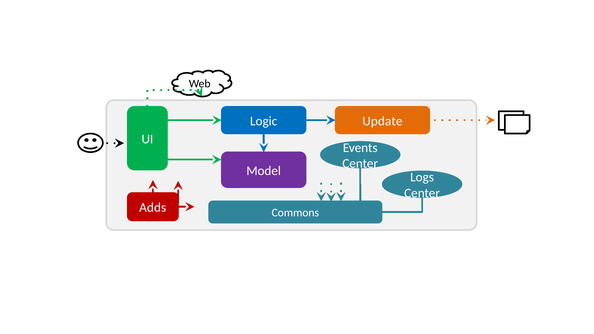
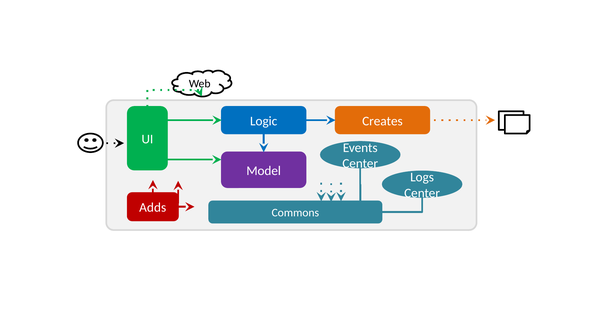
Update: Update -> Creates
